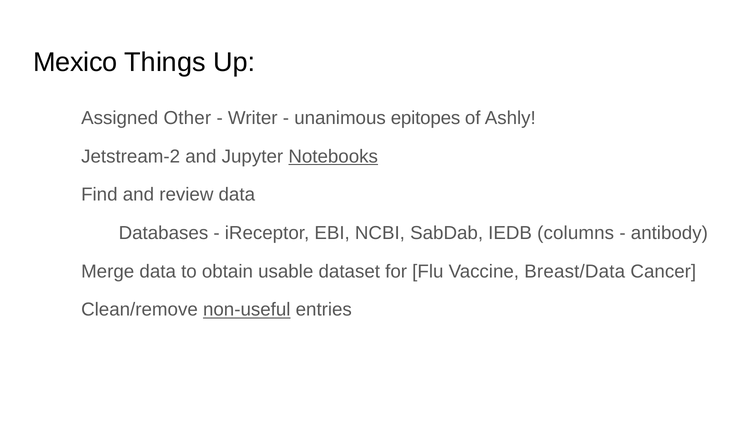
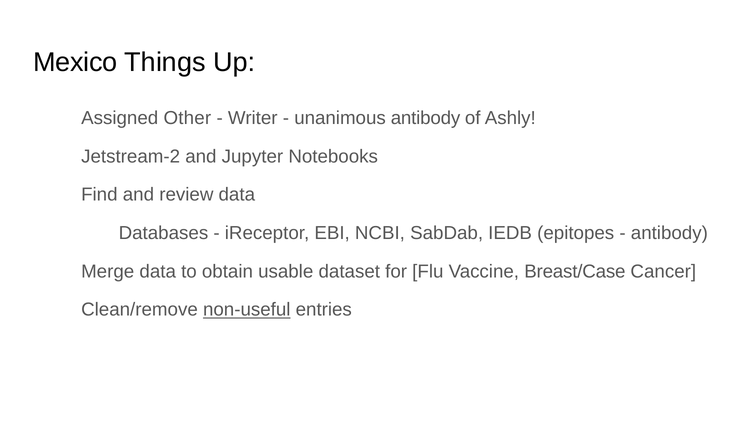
unanimous epitopes: epitopes -> antibody
Notebooks underline: present -> none
columns: columns -> epitopes
Breast/Data: Breast/Data -> Breast/Case
